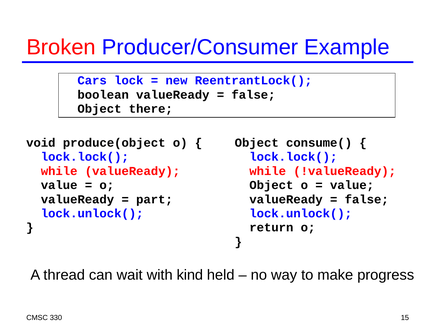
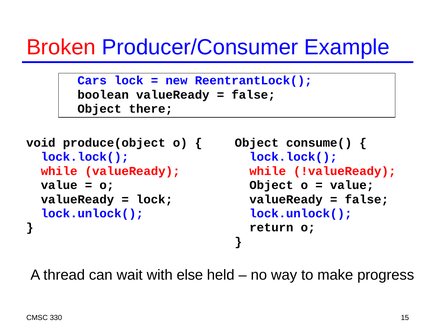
part at (154, 199): part -> lock
kind: kind -> else
